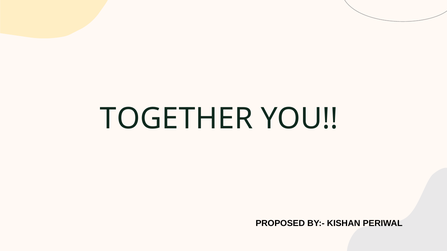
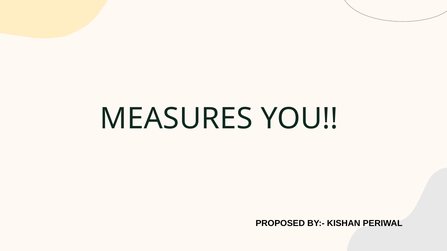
TOGETHER: TOGETHER -> MEASURES
